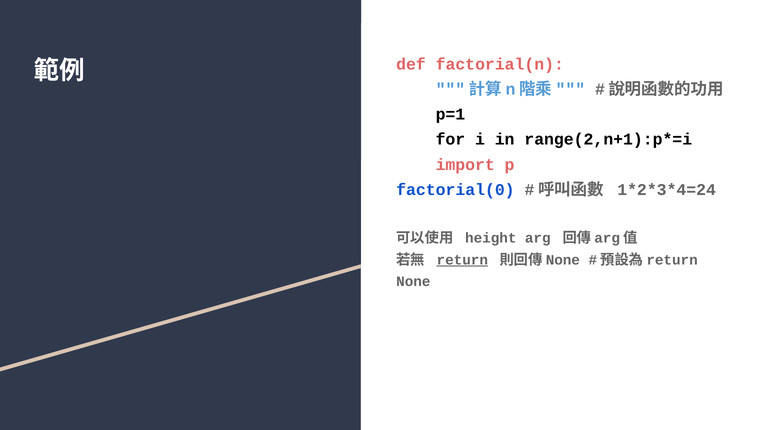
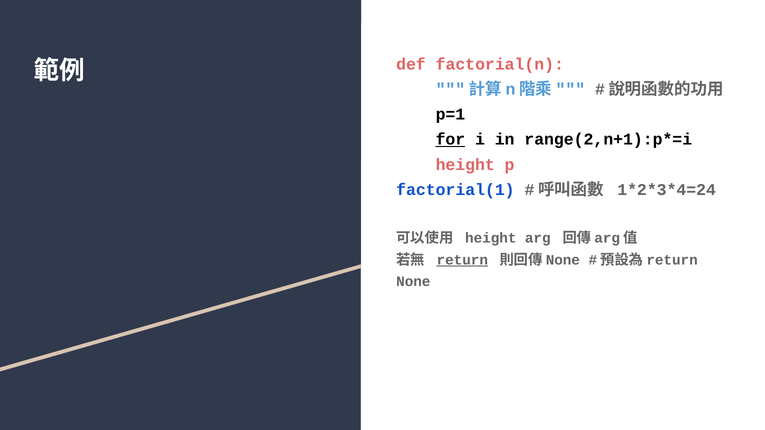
for underline: none -> present
import at (465, 165): import -> height
factorial(0: factorial(0 -> factorial(1
